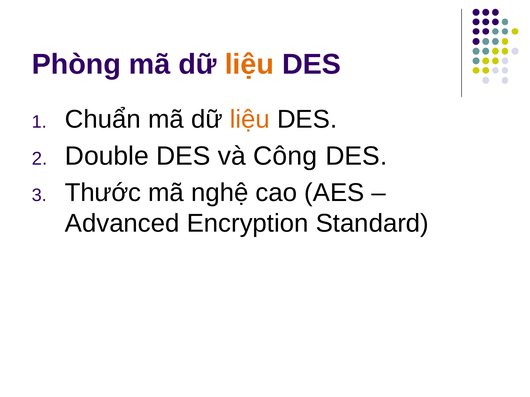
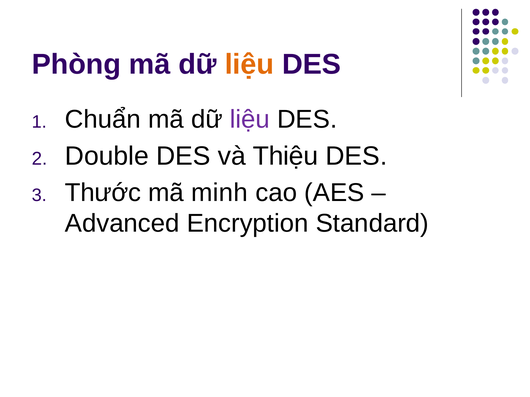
liệu at (250, 120) colour: orange -> purple
Công: Công -> Thiệu
nghệ: nghệ -> minh
